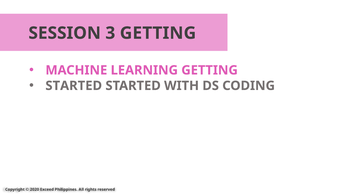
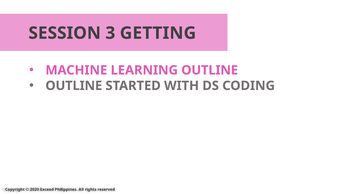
LEARNING GETTING: GETTING -> OUTLINE
STARTED at (74, 86): STARTED -> OUTLINE
